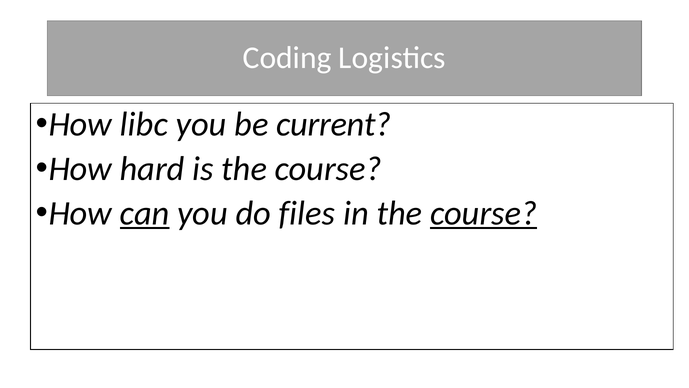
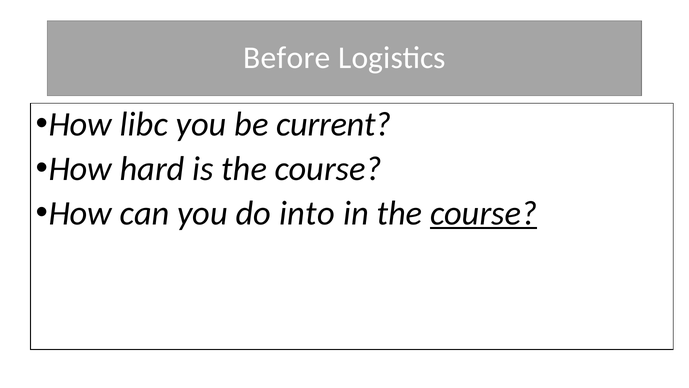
Coding: Coding -> Before
can underline: present -> none
files: files -> into
